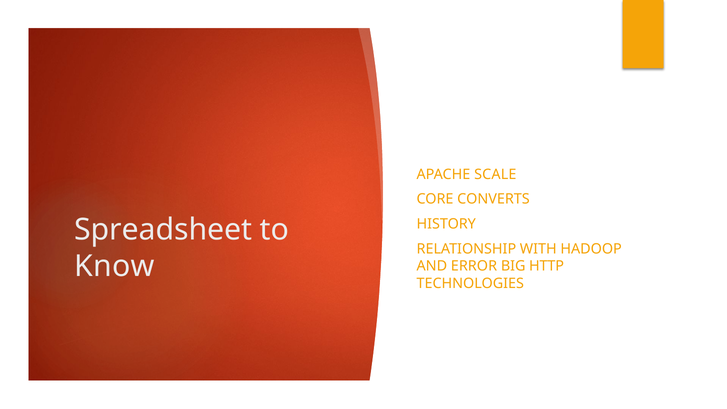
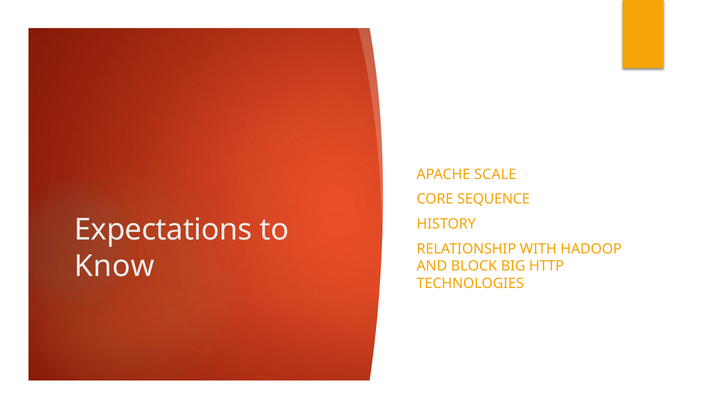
CONVERTS: CONVERTS -> SEQUENCE
Spreadsheet: Spreadsheet -> Expectations
ERROR: ERROR -> BLOCK
